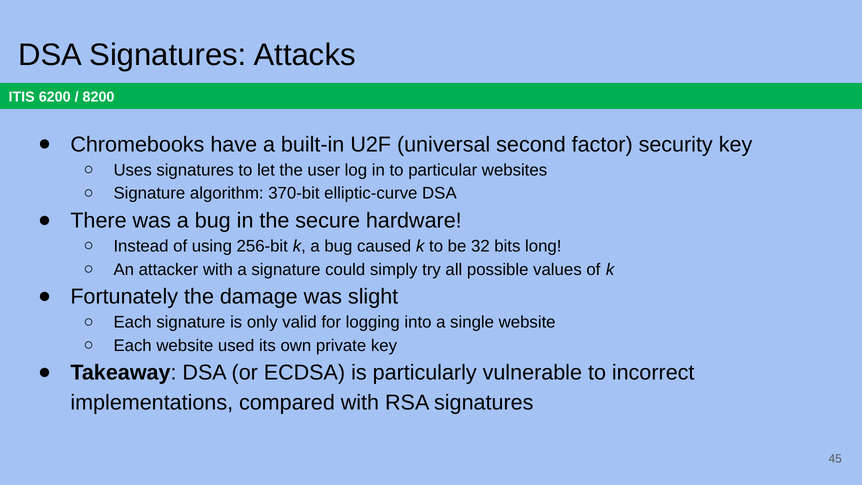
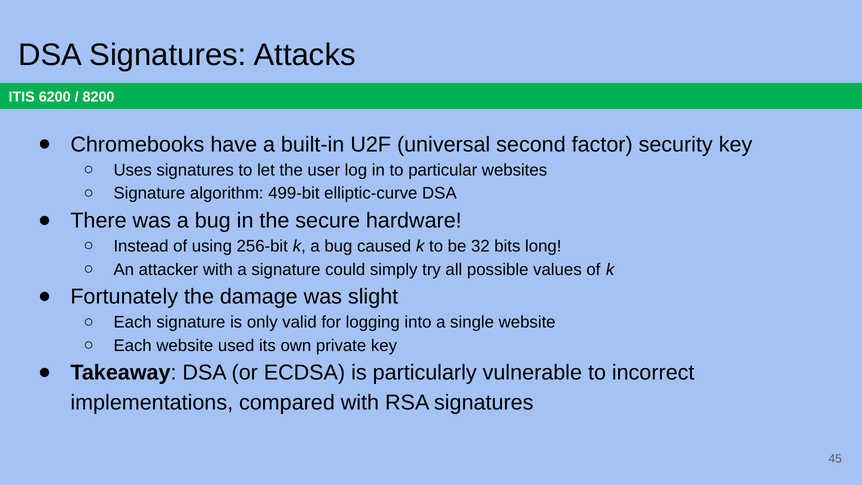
370-bit: 370-bit -> 499-bit
